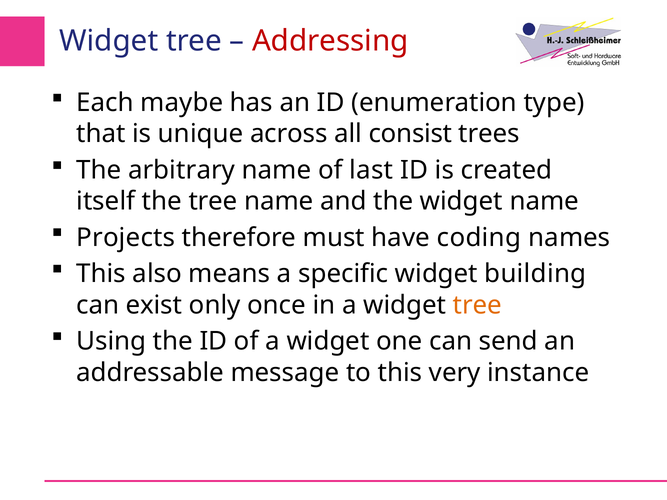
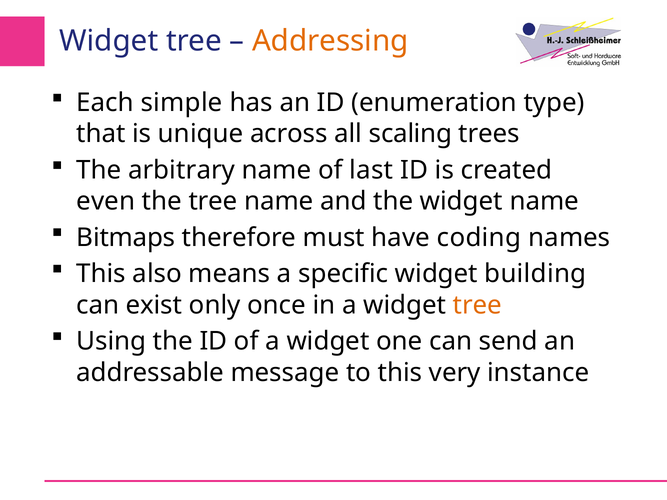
Addressing colour: red -> orange
maybe: maybe -> simple
consist: consist -> scaling
itself: itself -> even
Projects: Projects -> Bitmaps
